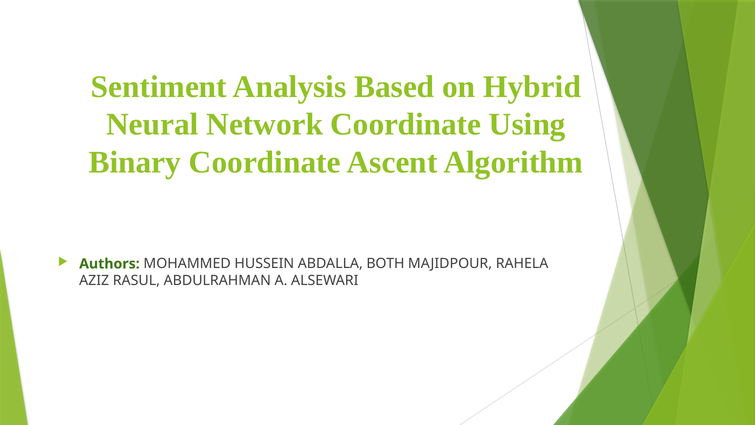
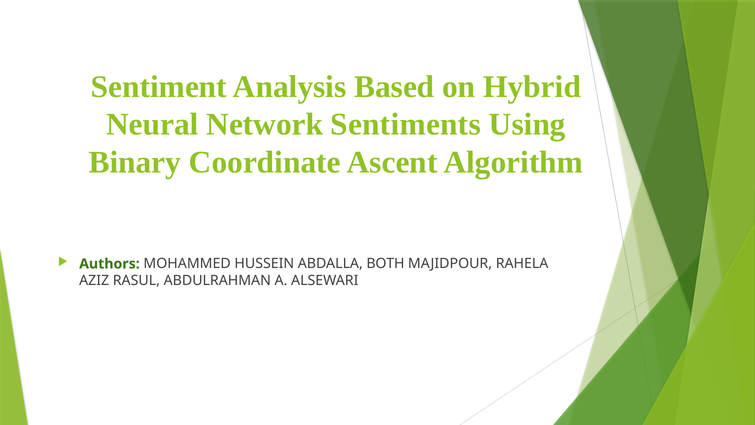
Network Coordinate: Coordinate -> Sentiments
